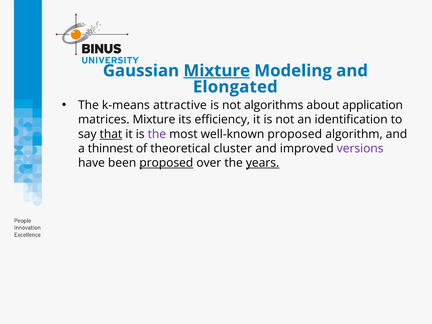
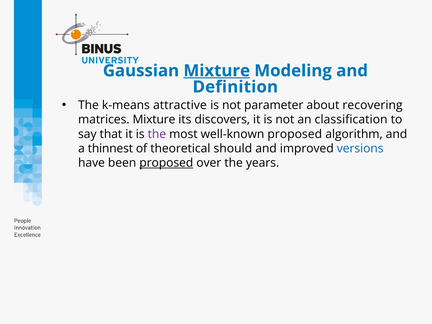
Elongated: Elongated -> Definition
algorithms: algorithms -> parameter
application: application -> recovering
efficiency: efficiency -> discovers
identification: identification -> classification
that underline: present -> none
cluster: cluster -> should
versions colour: purple -> blue
years underline: present -> none
